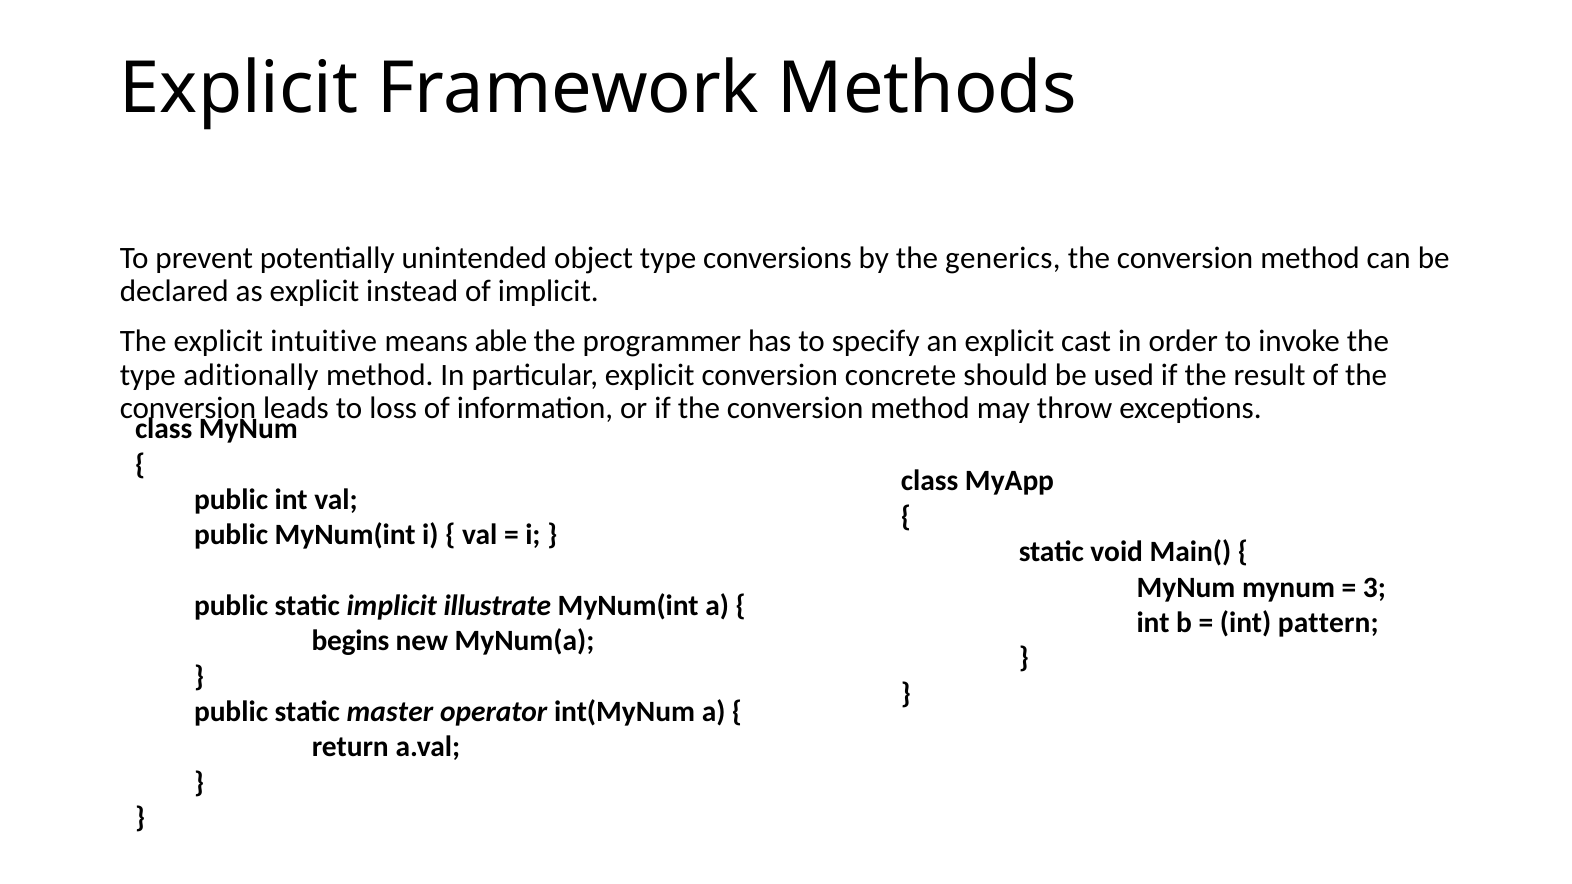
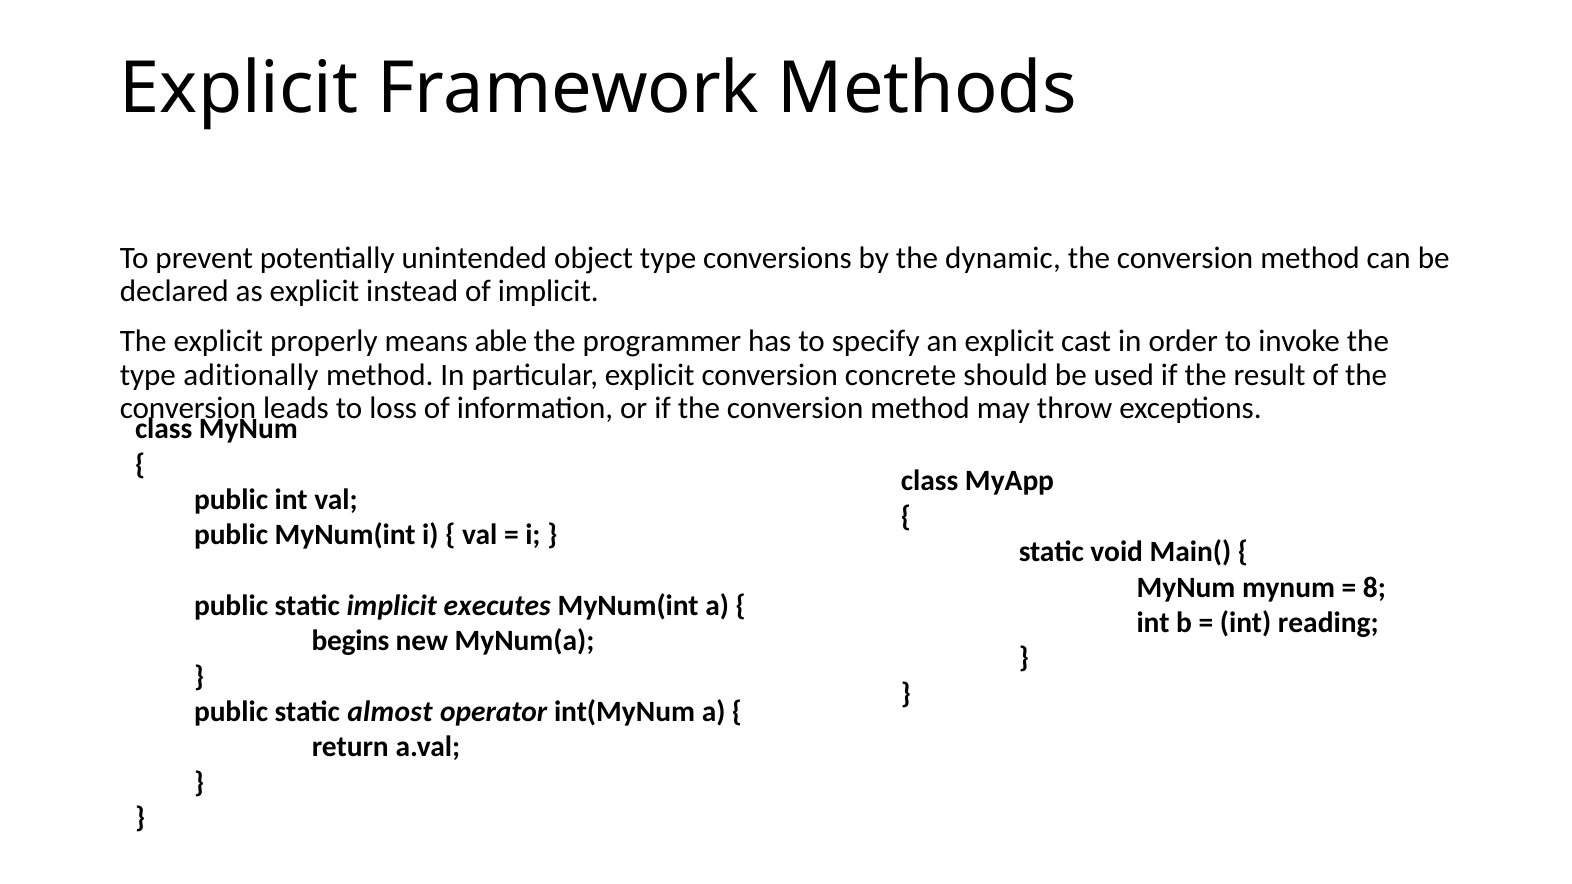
generics: generics -> dynamic
intuitive: intuitive -> properly
3: 3 -> 8
illustrate: illustrate -> executes
pattern: pattern -> reading
master: master -> almost
